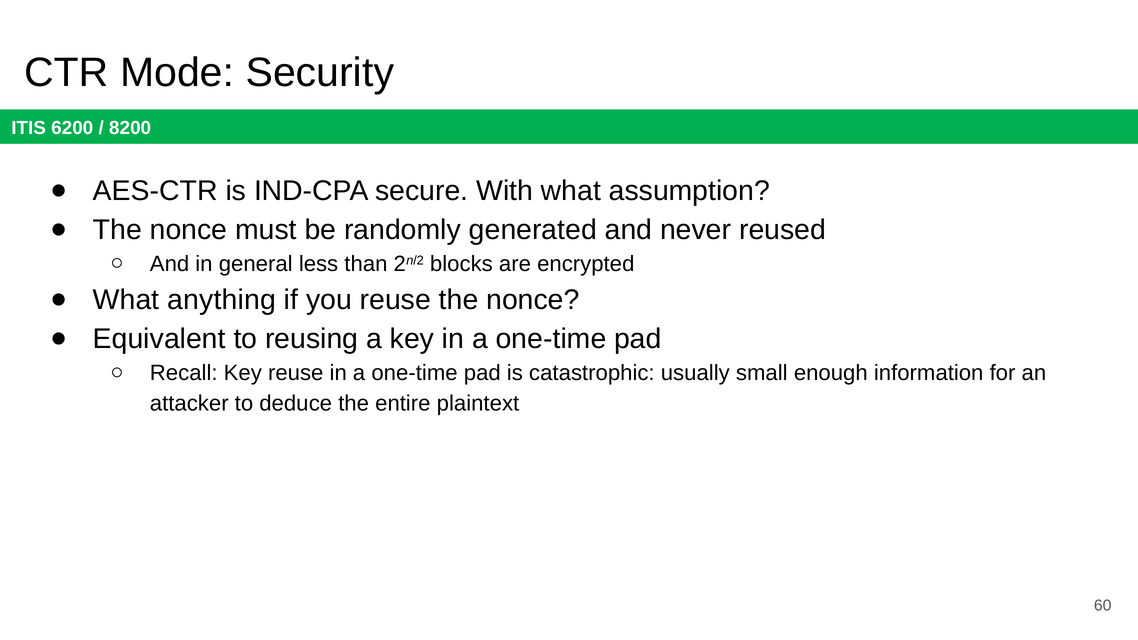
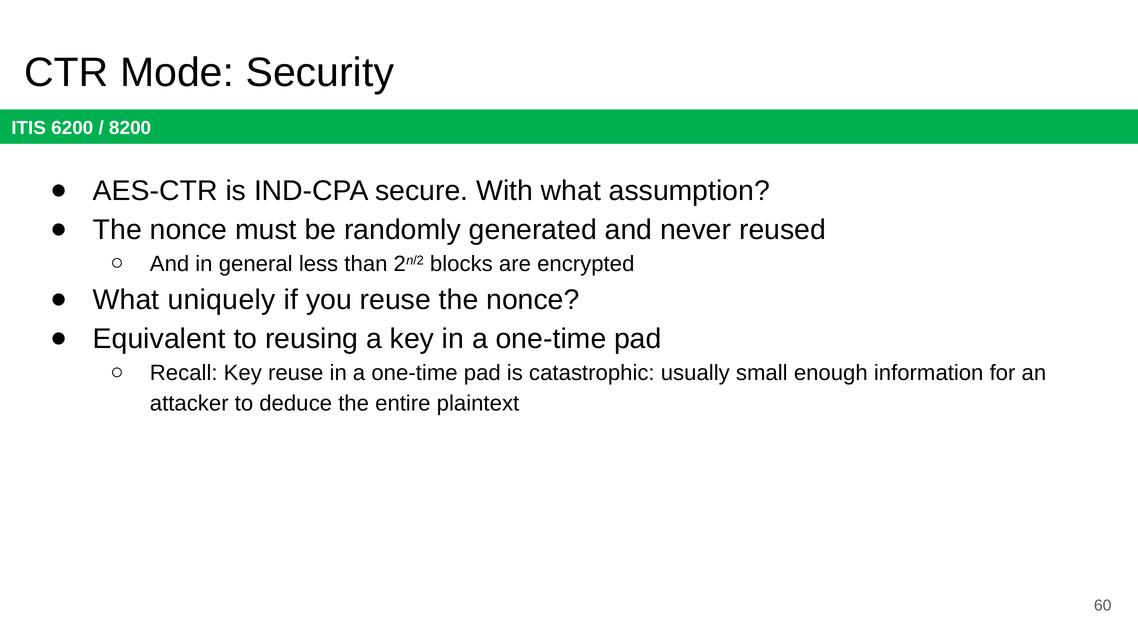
anything: anything -> uniquely
